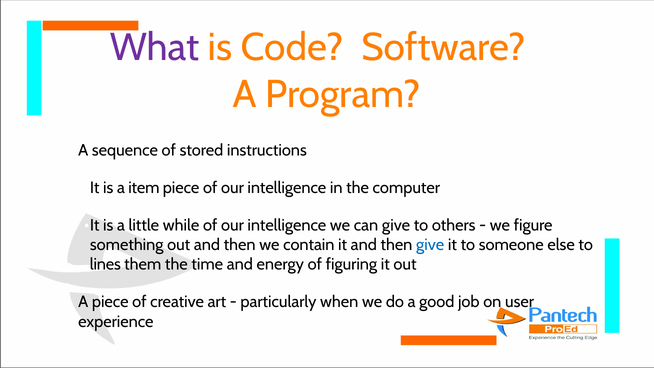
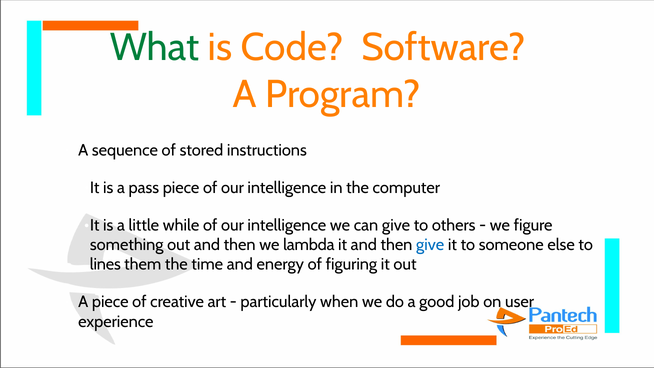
What colour: purple -> green
item: item -> pass
contain: contain -> lambda
